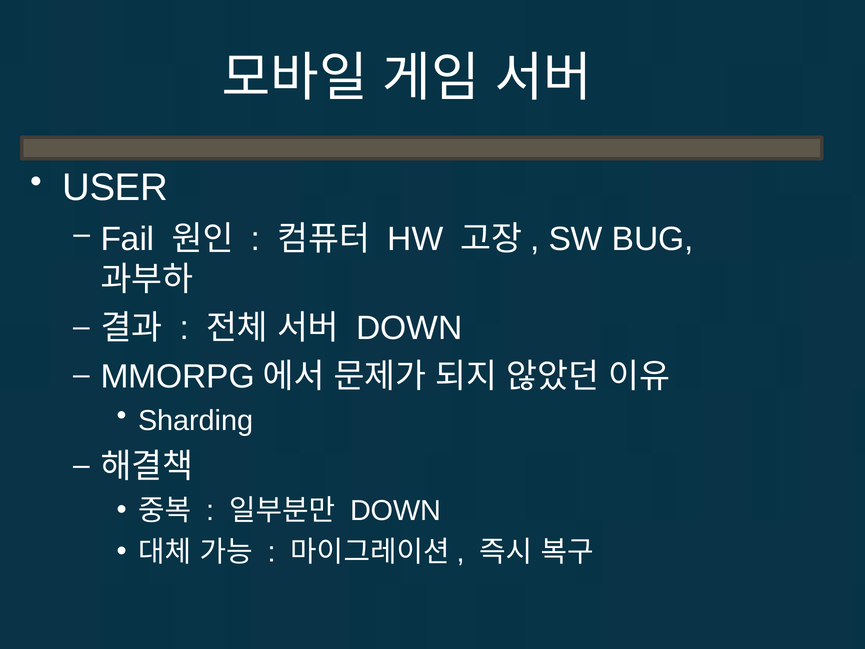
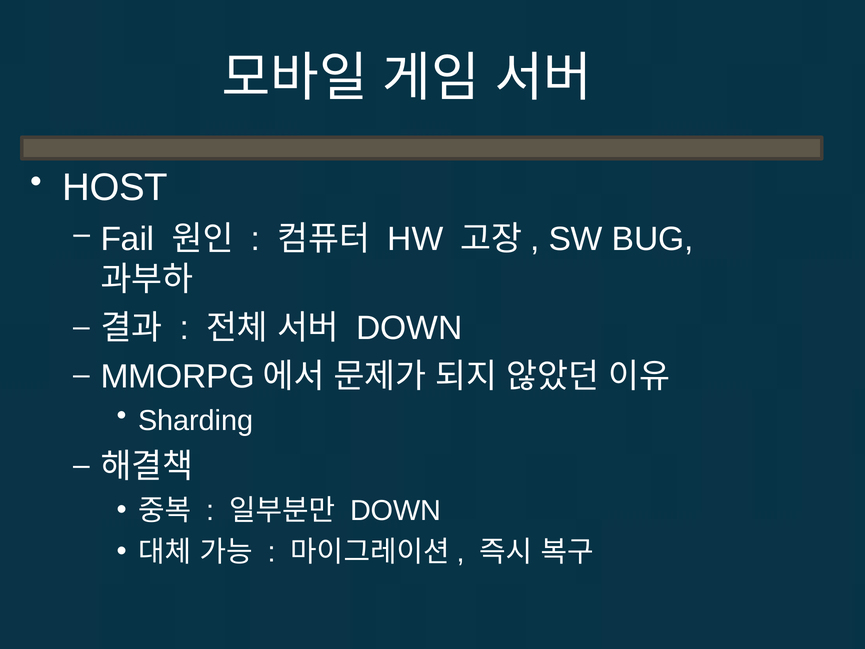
USER: USER -> HOST
